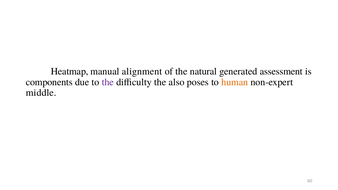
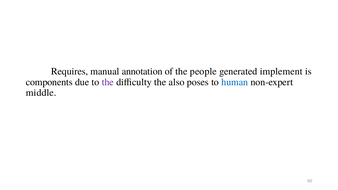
Heatmap: Heatmap -> Requires
alignment: alignment -> annotation
natural: natural -> people
assessment: assessment -> implement
human colour: orange -> blue
